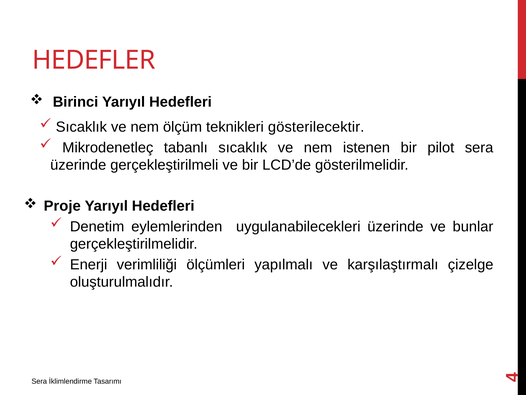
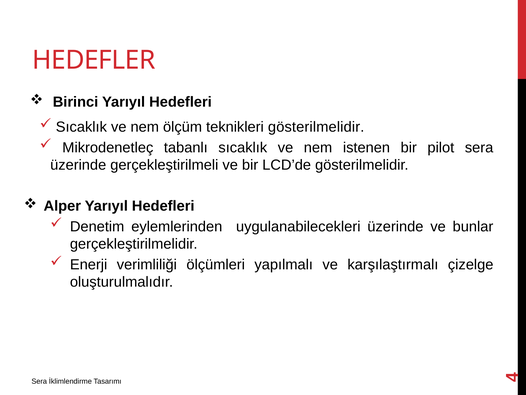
teknikleri gösterilecektir: gösterilecektir -> gösterilmelidir
Proje: Proje -> Alper
